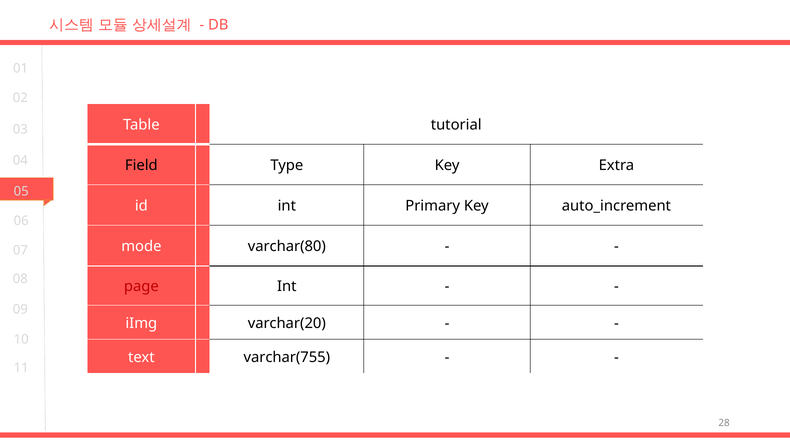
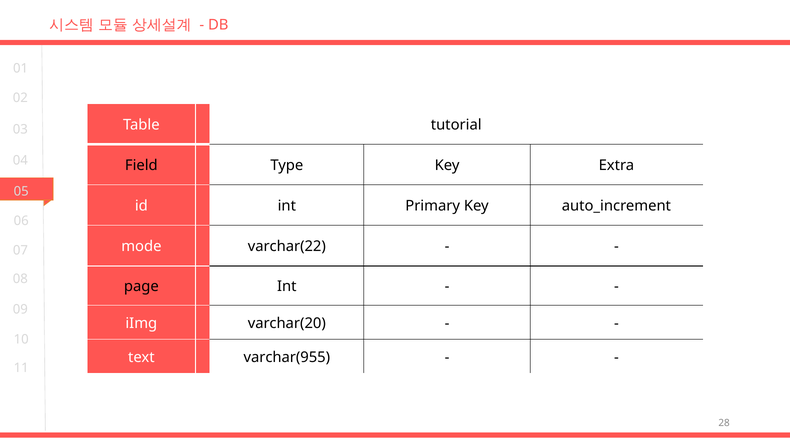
varchar(80: varchar(80 -> varchar(22
page colour: red -> black
varchar(755: varchar(755 -> varchar(955
